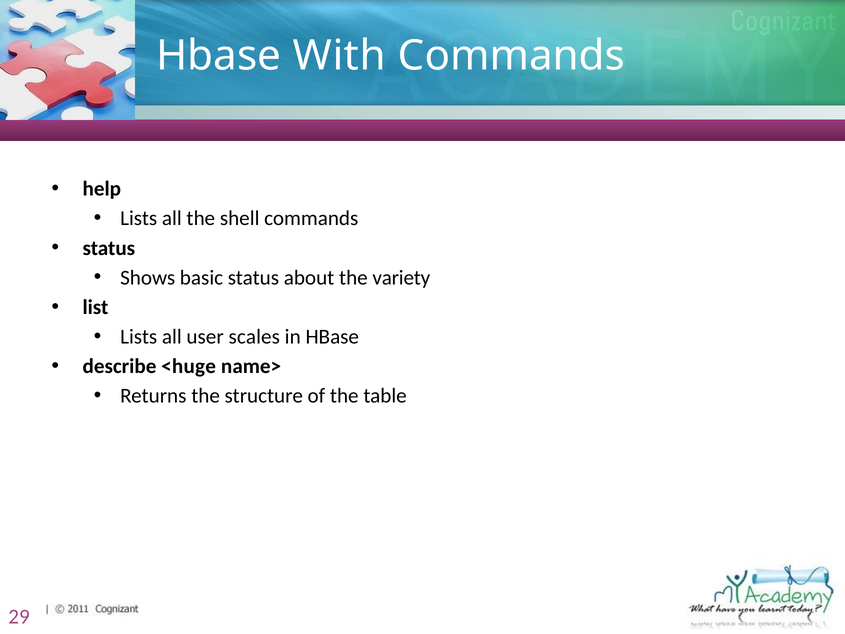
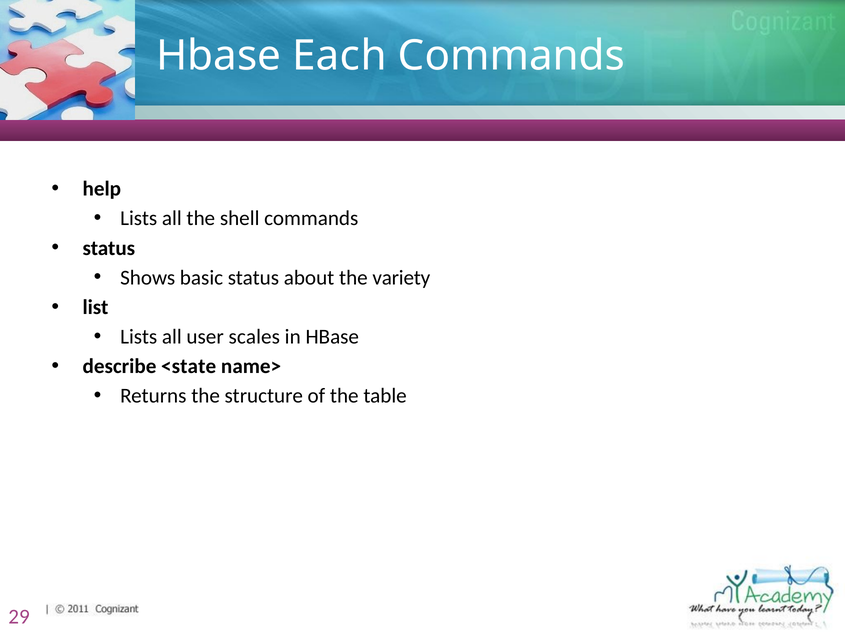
With: With -> Each
<huge: <huge -> <state
